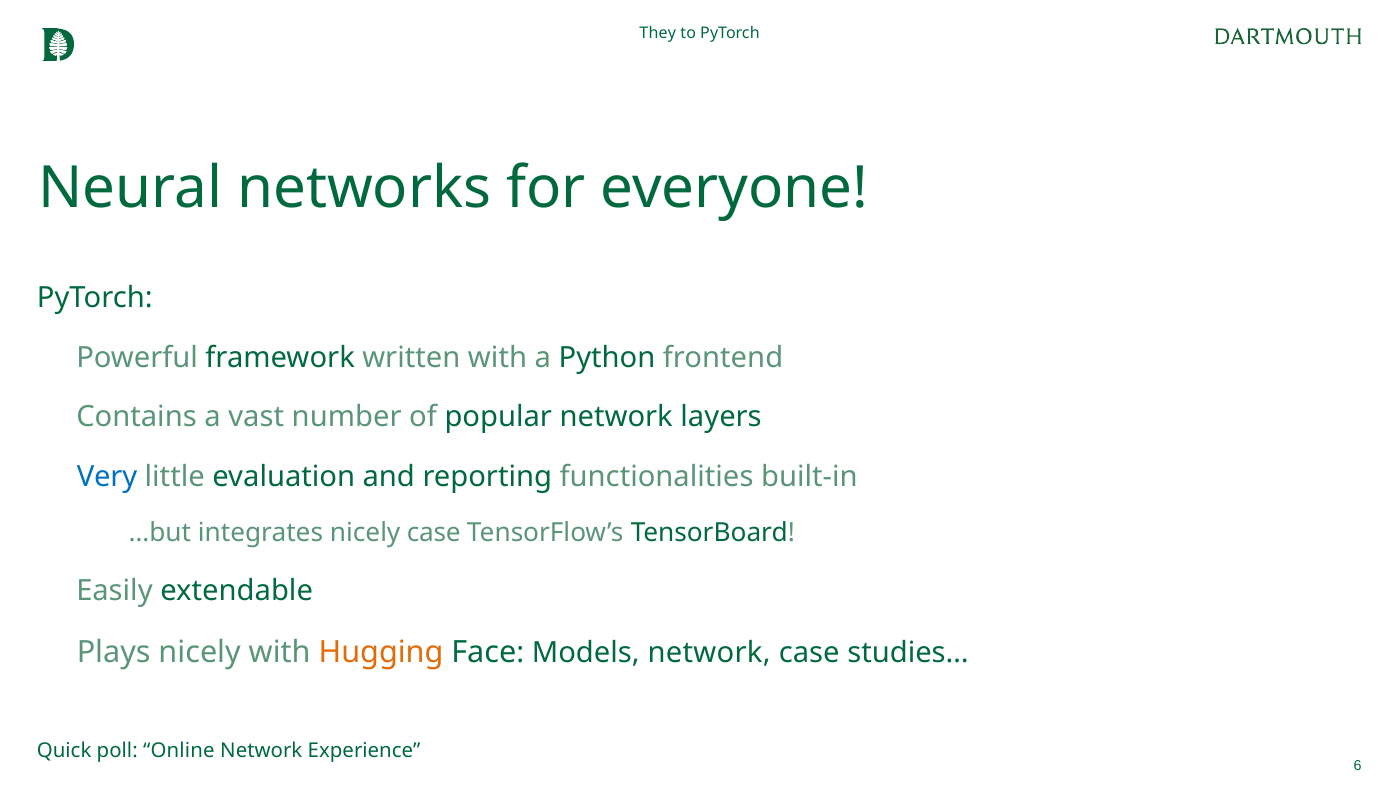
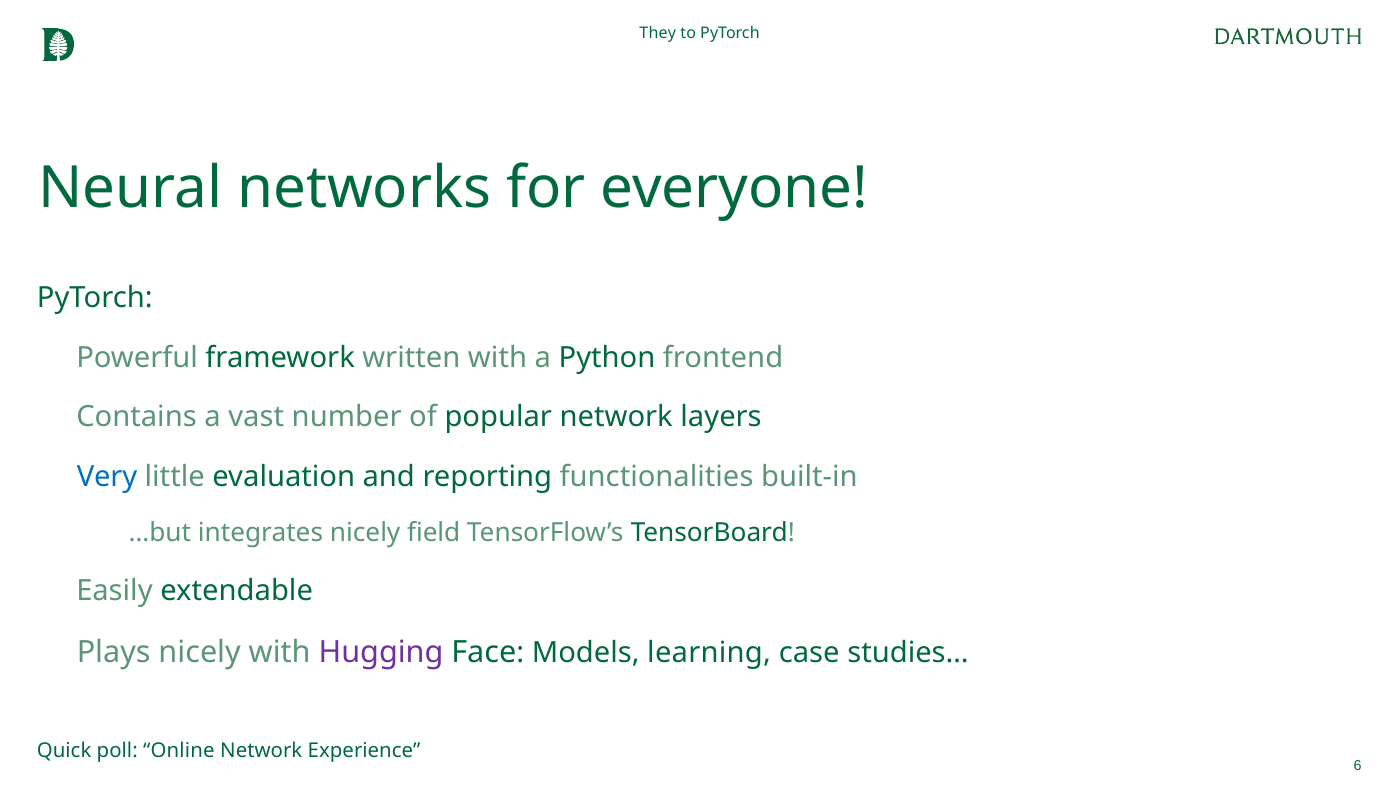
nicely case: case -> field
Hugging colour: orange -> purple
Models network: network -> learning
